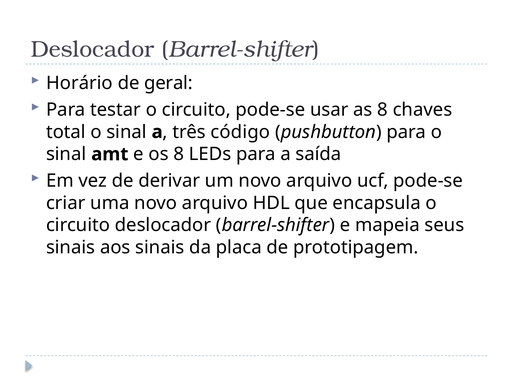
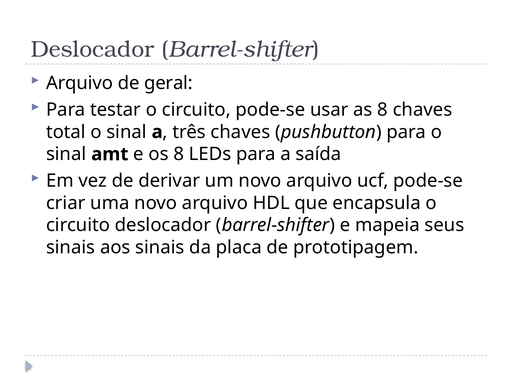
Horário at (79, 83): Horário -> Arquivo
três código: código -> chaves
